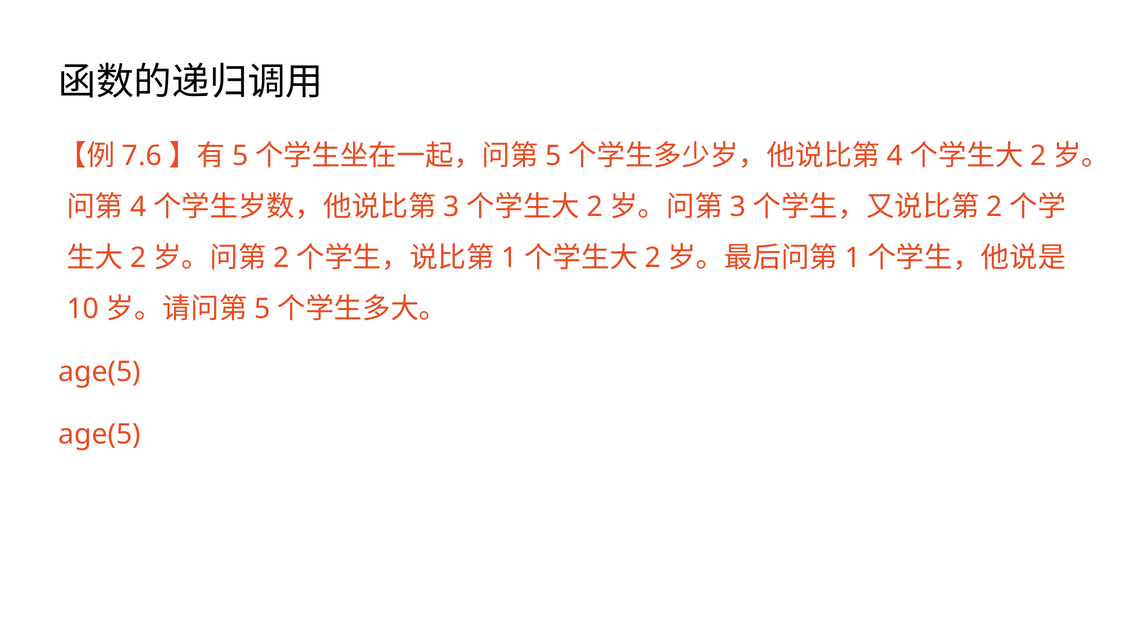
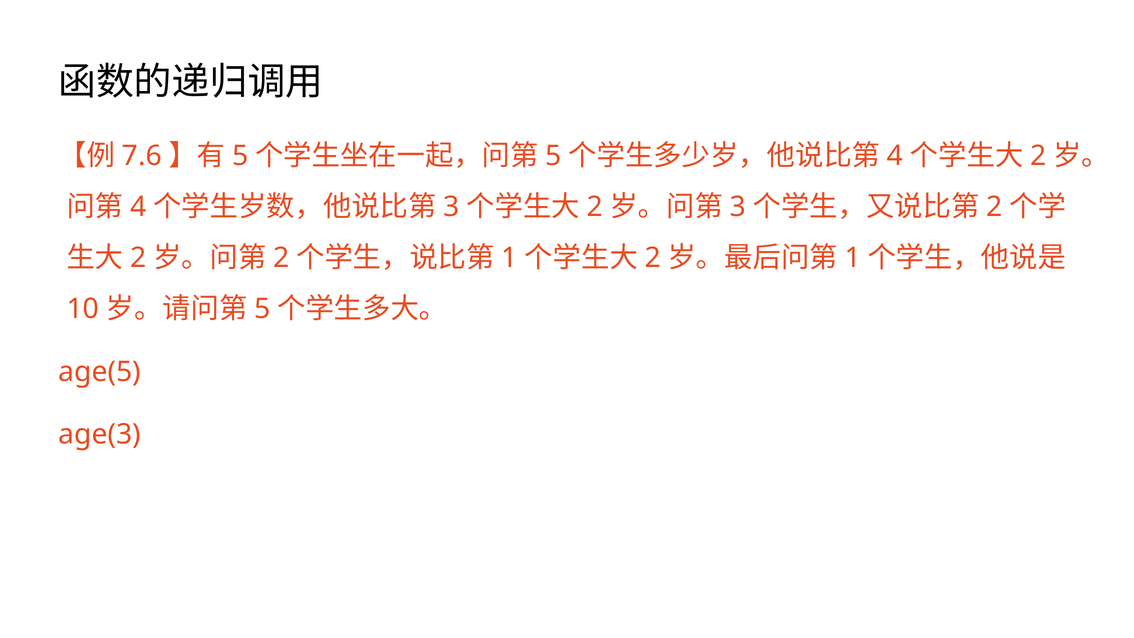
age(5 at (100, 434): age(5 -> age(3
